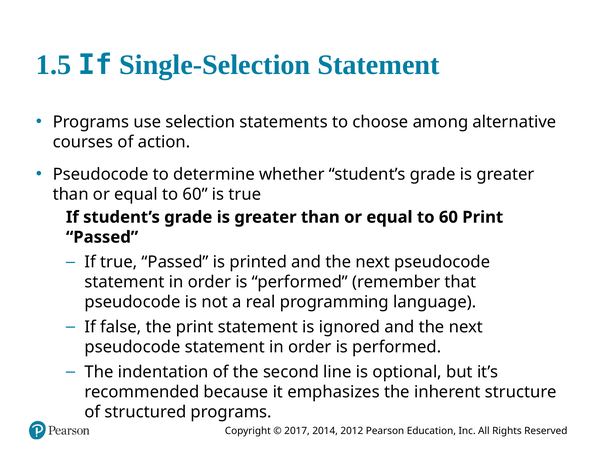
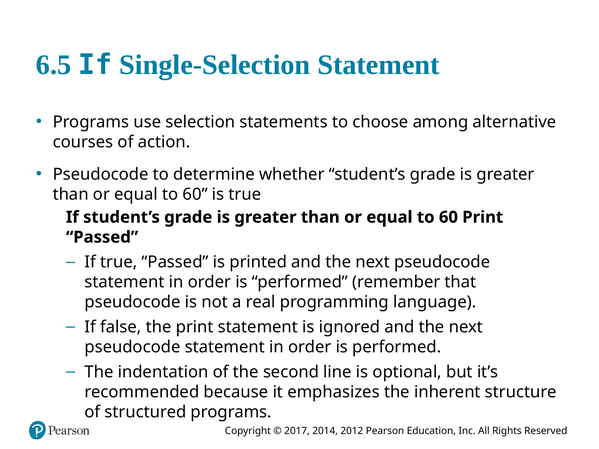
1.5: 1.5 -> 6.5
